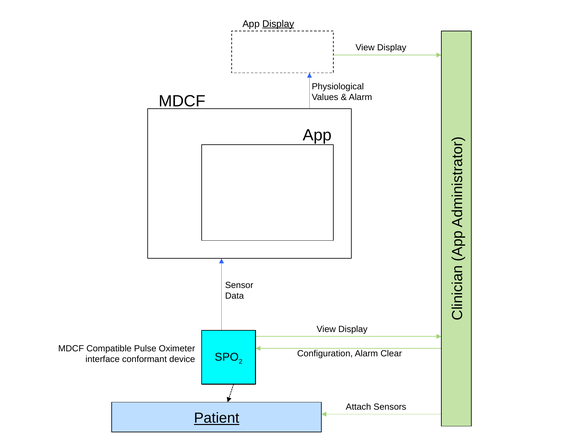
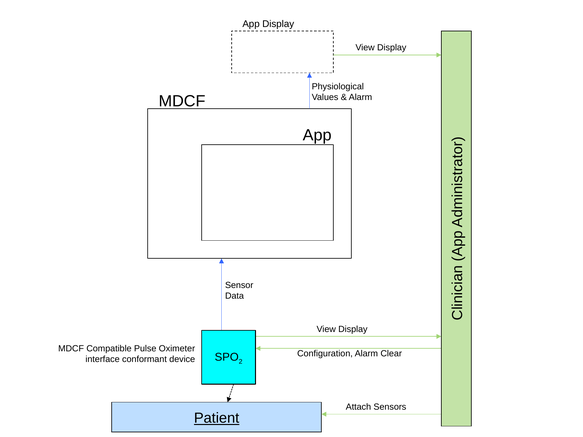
Display at (278, 24) underline: present -> none
